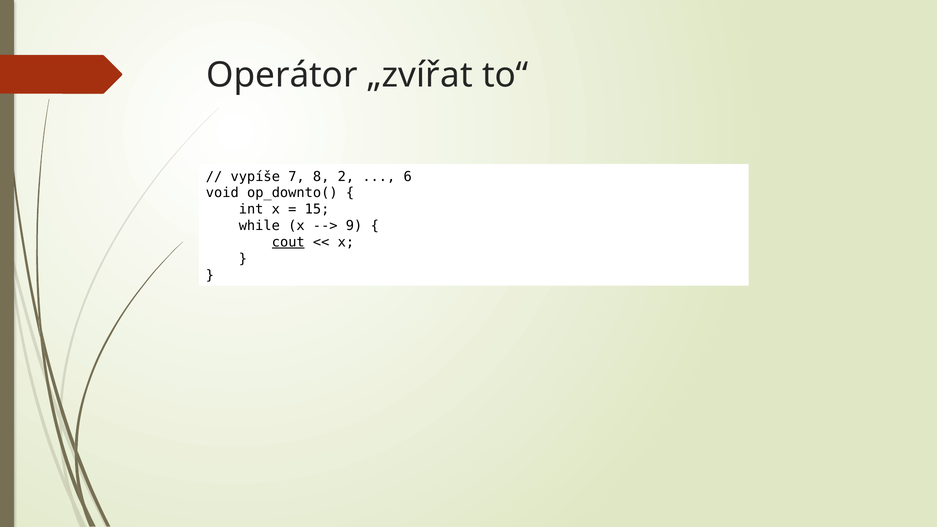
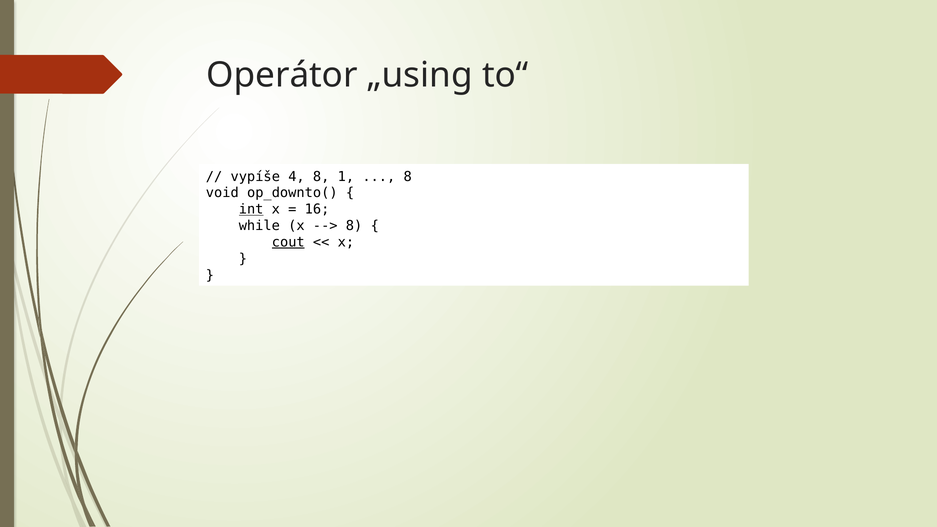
„zvířat: „zvířat -> „using
7: 7 -> 4
2: 2 -> 1
6 at (408, 177): 6 -> 8
int underline: none -> present
15: 15 -> 16
9 at (354, 226): 9 -> 8
